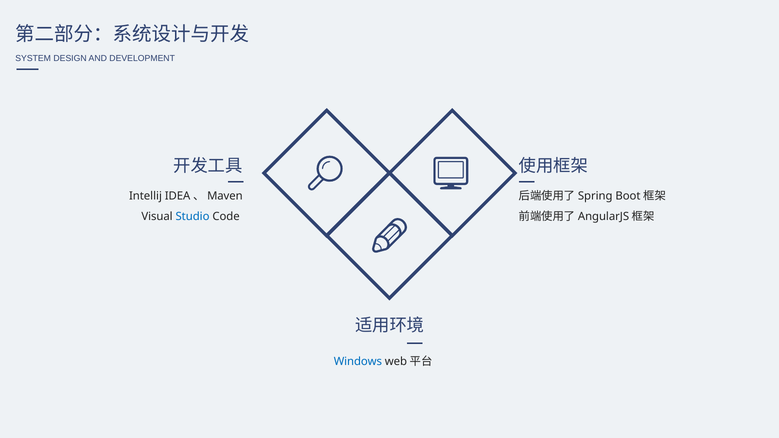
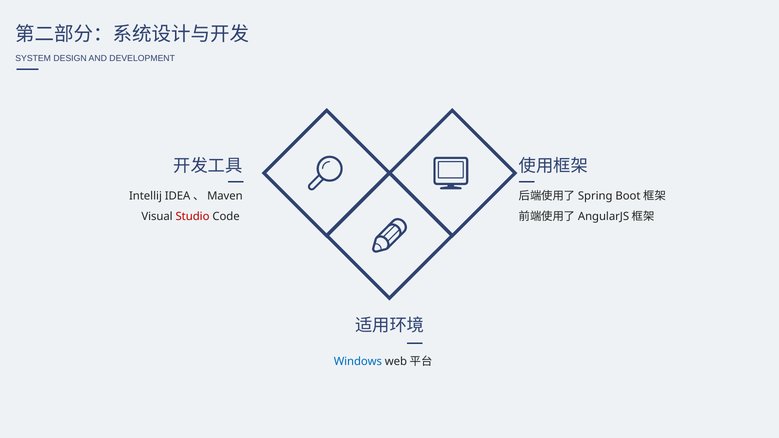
Studio colour: blue -> red
